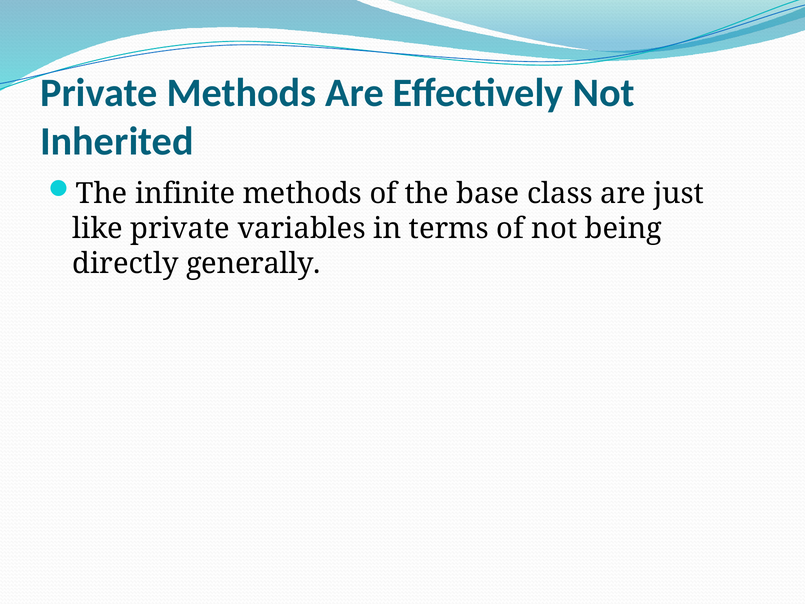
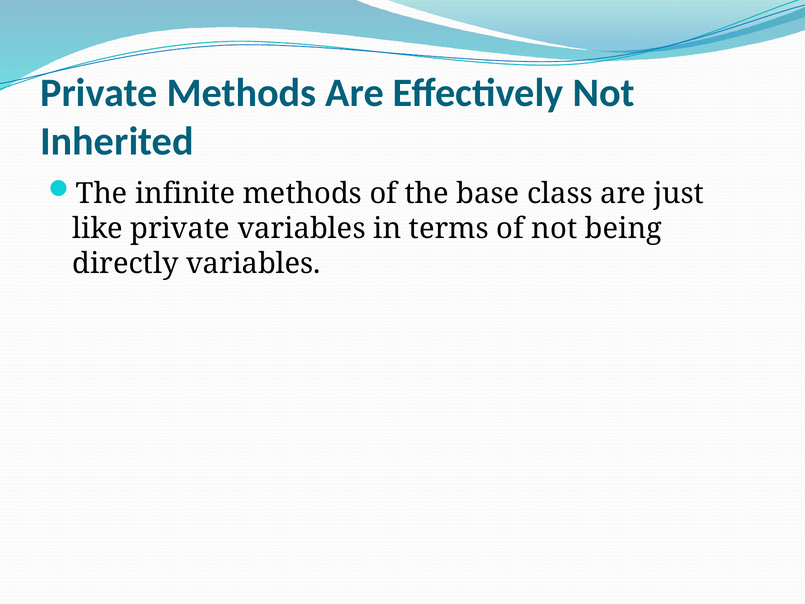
directly generally: generally -> variables
